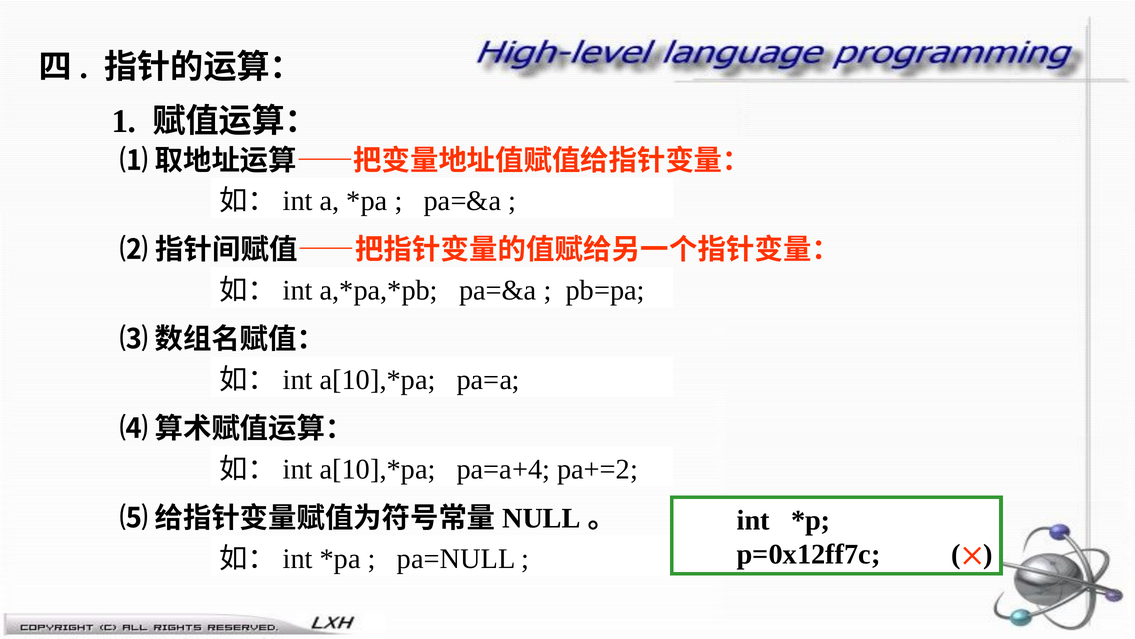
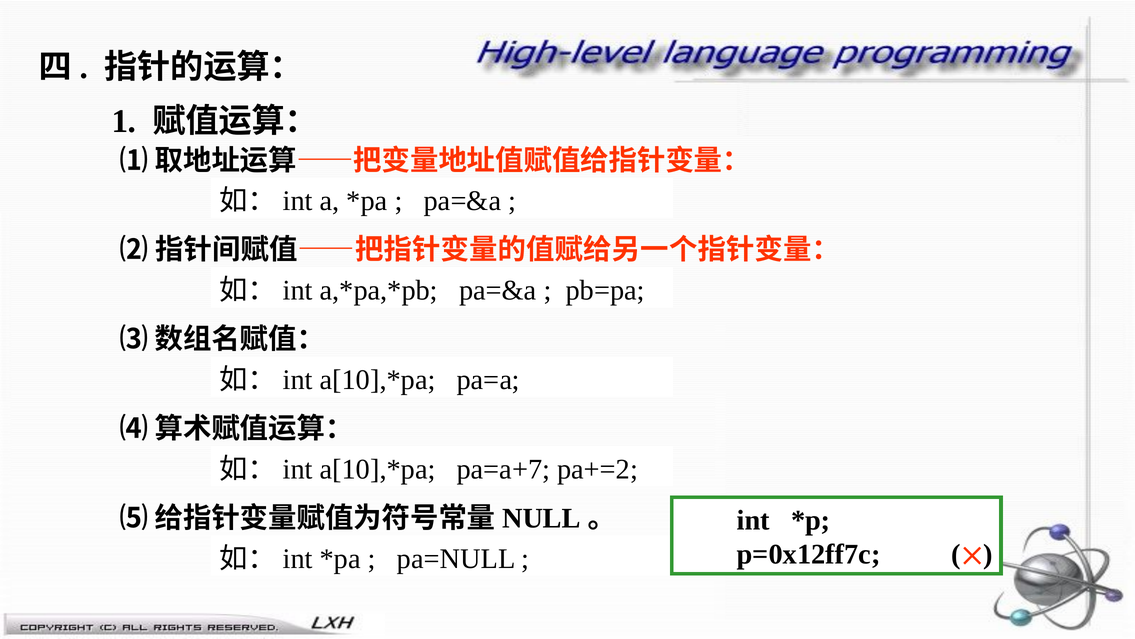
pa=a+4: pa=a+4 -> pa=a+7
